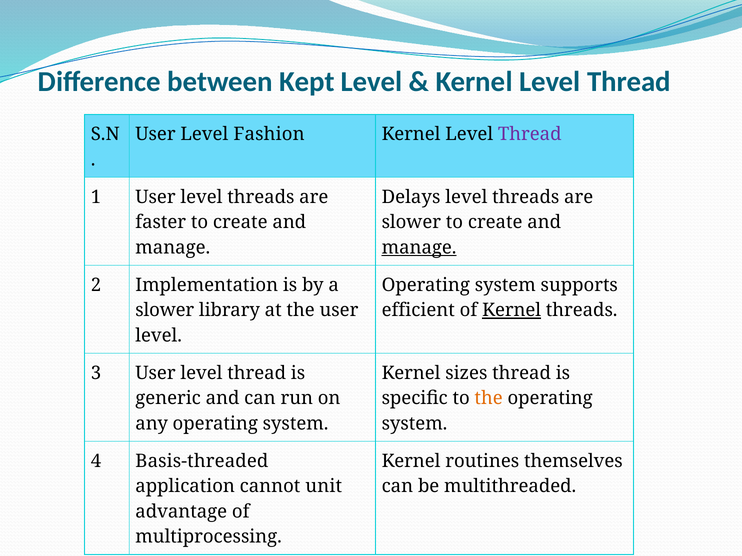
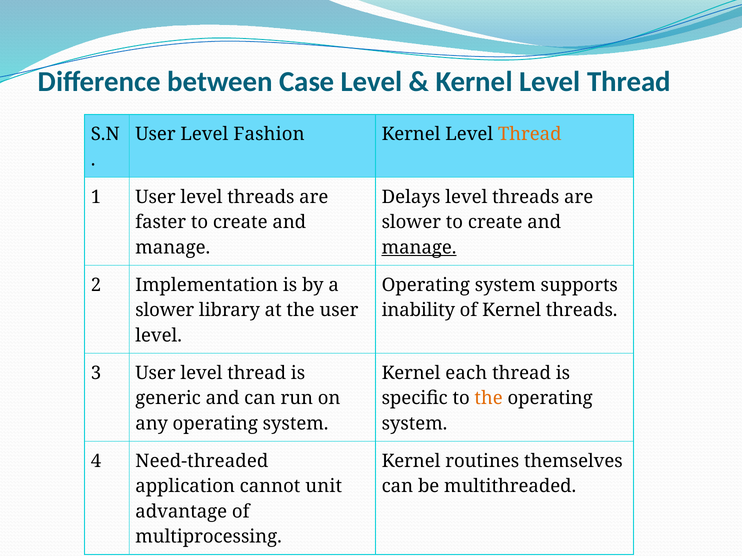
Kept: Kept -> Case
Thread at (530, 134) colour: purple -> orange
efficient: efficient -> inability
Kernel at (512, 311) underline: present -> none
sizes: sizes -> each
Basis-threaded: Basis-threaded -> Need-threaded
